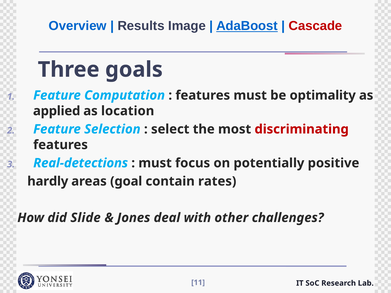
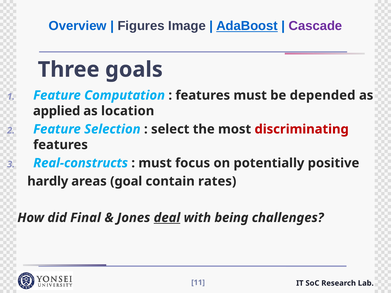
Results: Results -> Figures
Cascade colour: red -> purple
optimality: optimality -> depended
Real-detections: Real-detections -> Real-constructs
Slide: Slide -> Final
deal underline: none -> present
other: other -> being
